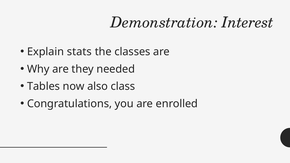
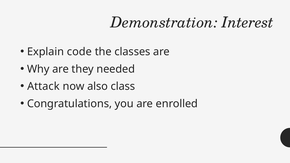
stats: stats -> code
Tables: Tables -> Attack
